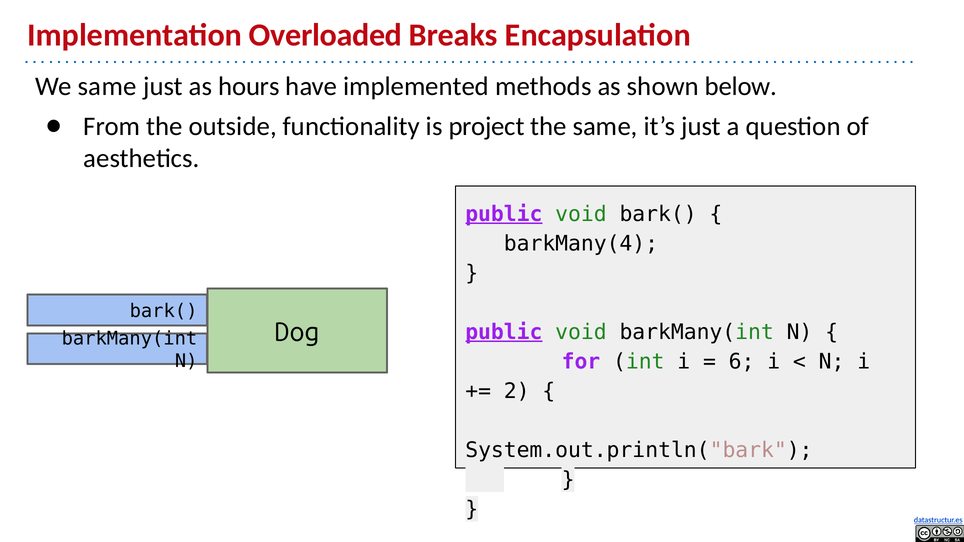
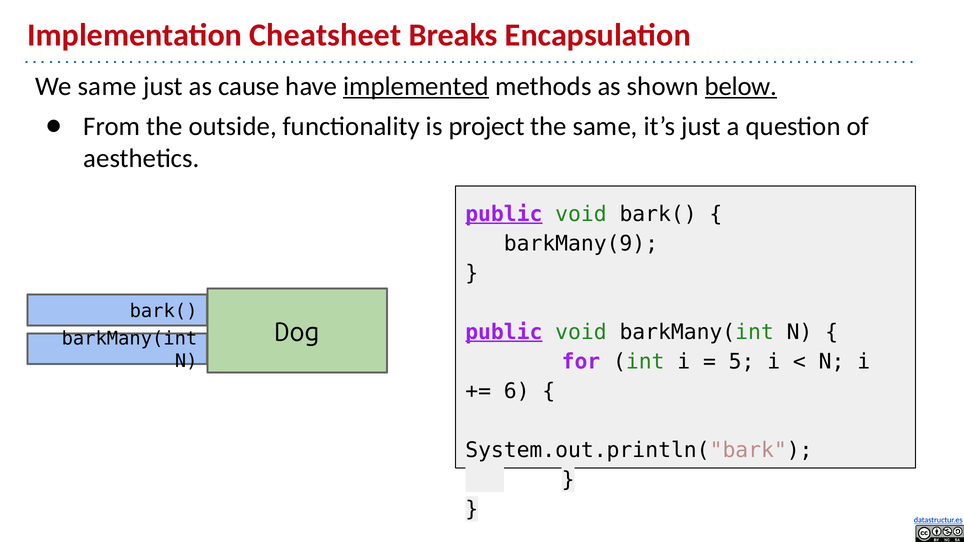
Overloaded: Overloaded -> Cheatsheet
hours: hours -> cause
implemented underline: none -> present
below underline: none -> present
barkMany(4: barkMany(4 -> barkMany(9
6: 6 -> 5
2: 2 -> 6
